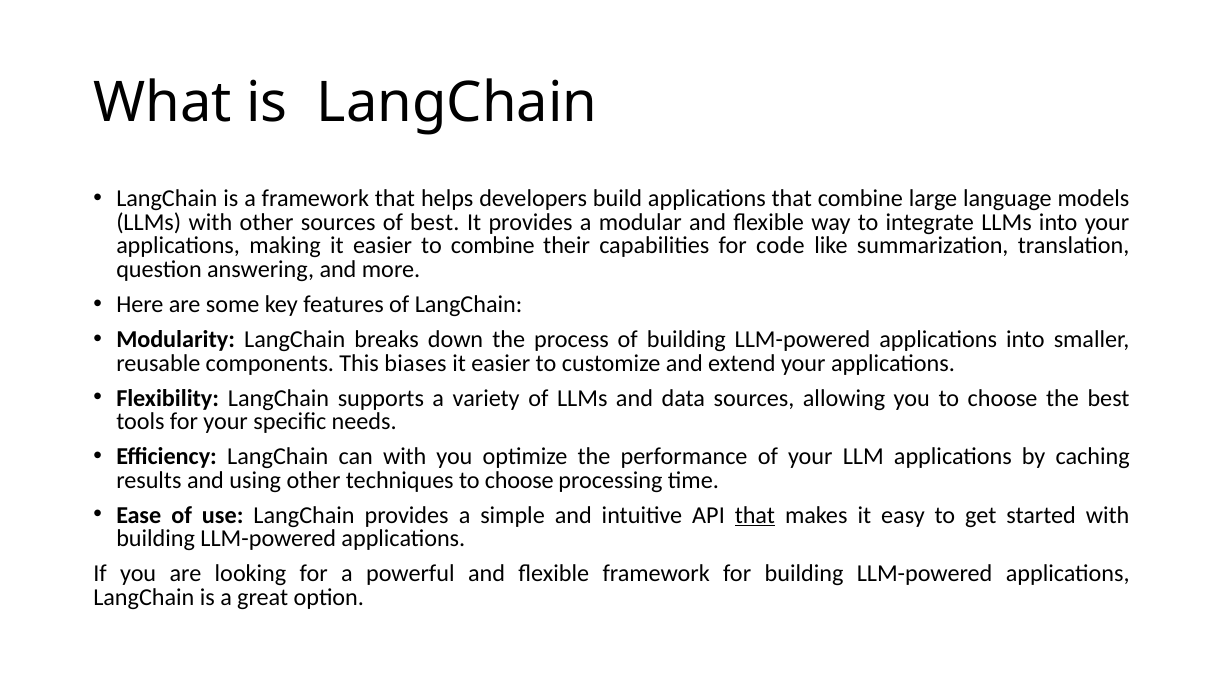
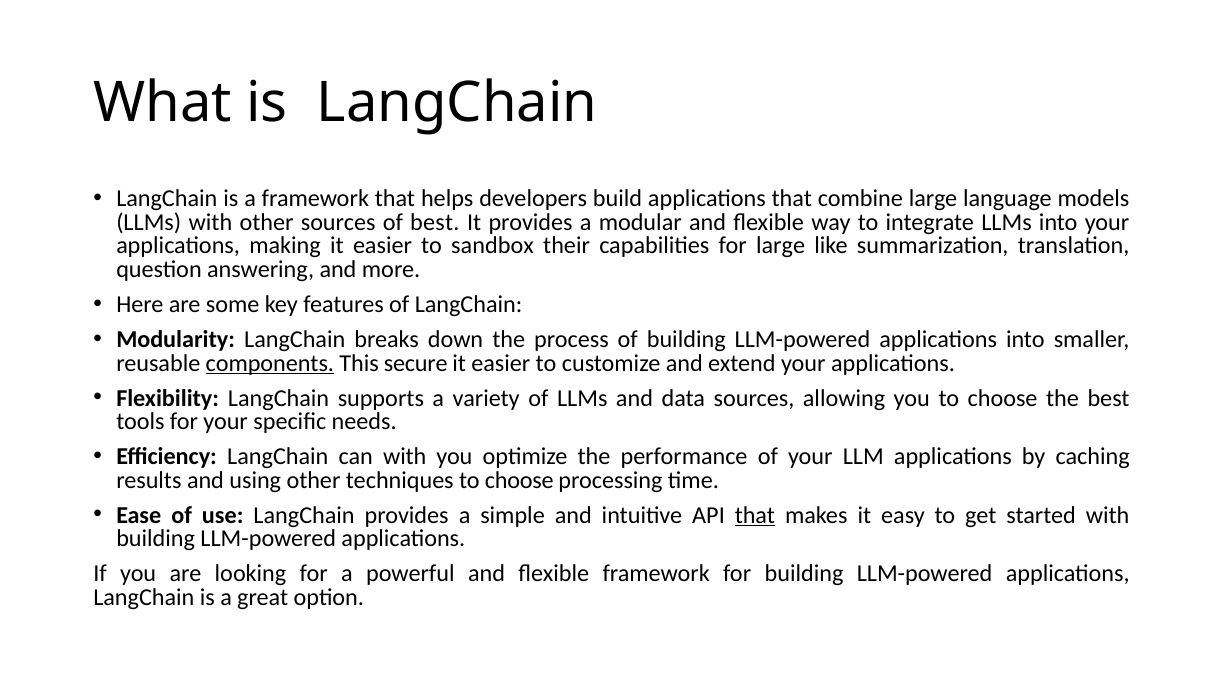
to combine: combine -> sandbox
for code: code -> large
components underline: none -> present
biases: biases -> secure
